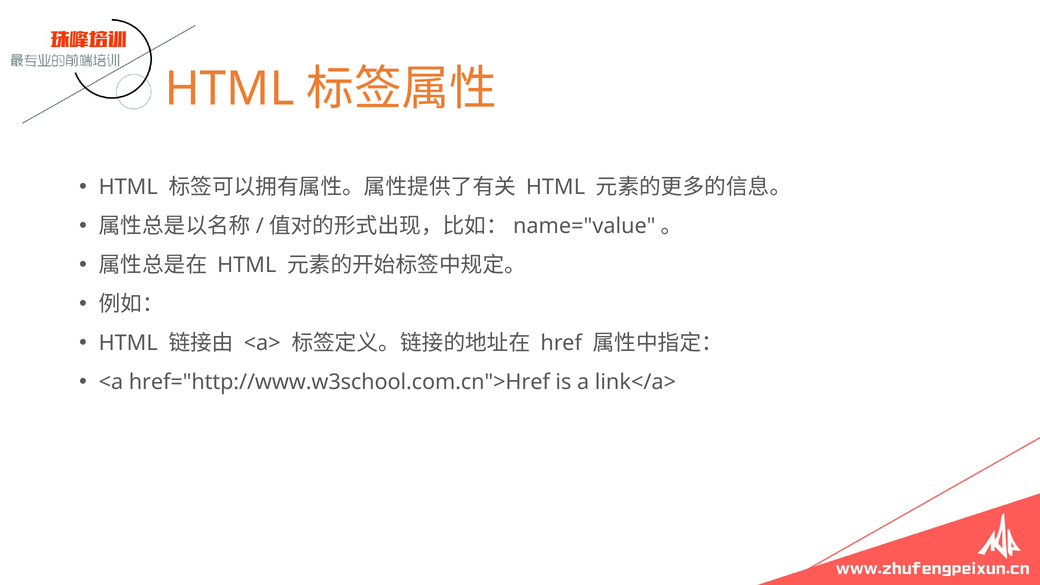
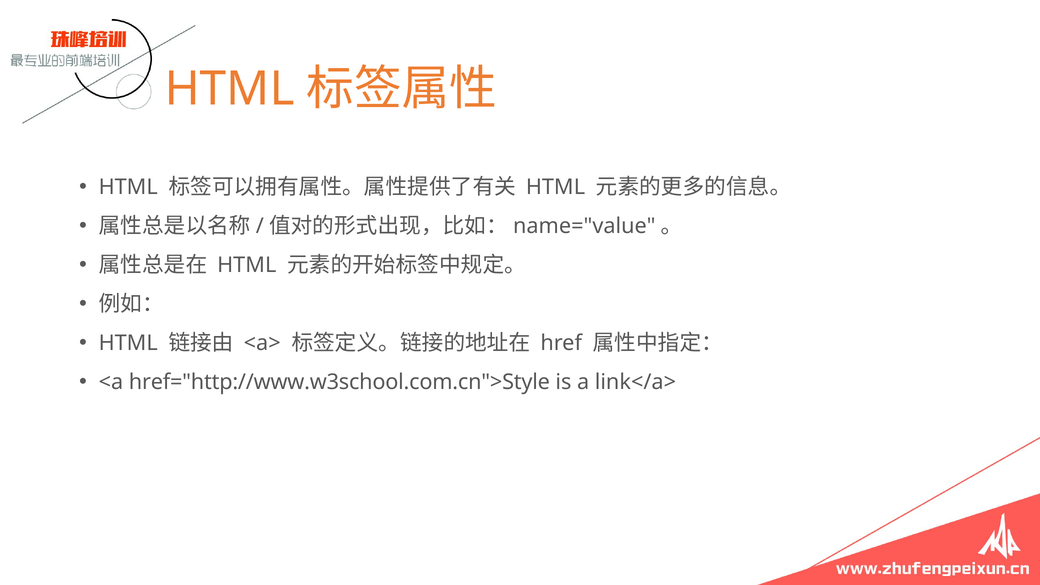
href="http://www.w3school.com.cn">Href: href="http://www.w3school.com.cn">Href -> href="http://www.w3school.com.cn">Style
